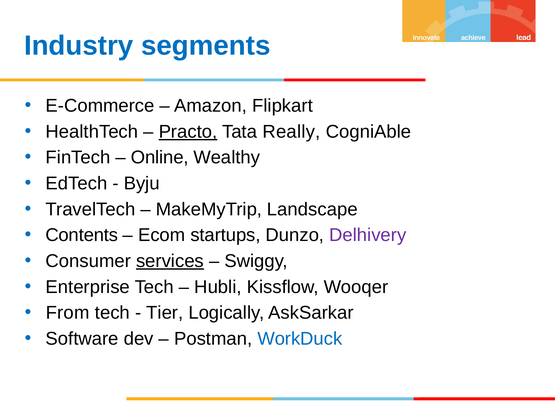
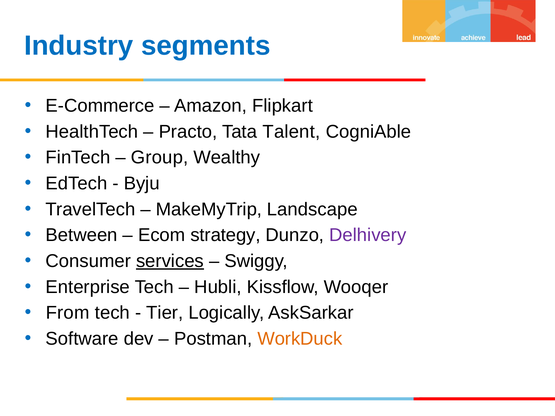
Practo underline: present -> none
Really: Really -> Talent
Online: Online -> Group
Contents: Contents -> Between
startups: startups -> strategy
WorkDuck colour: blue -> orange
